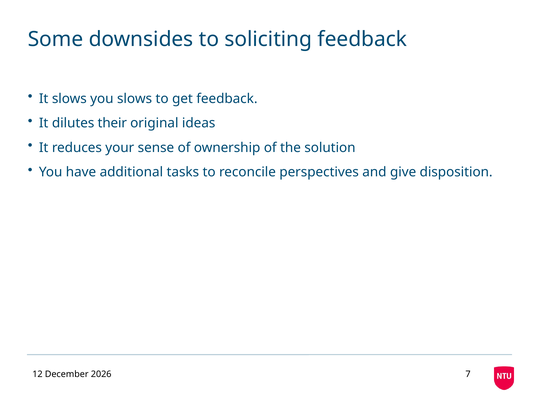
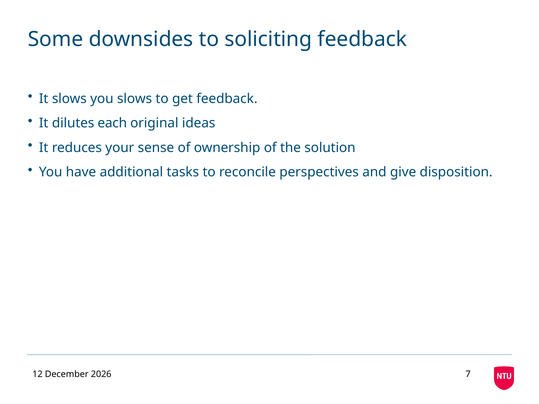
their: their -> each
